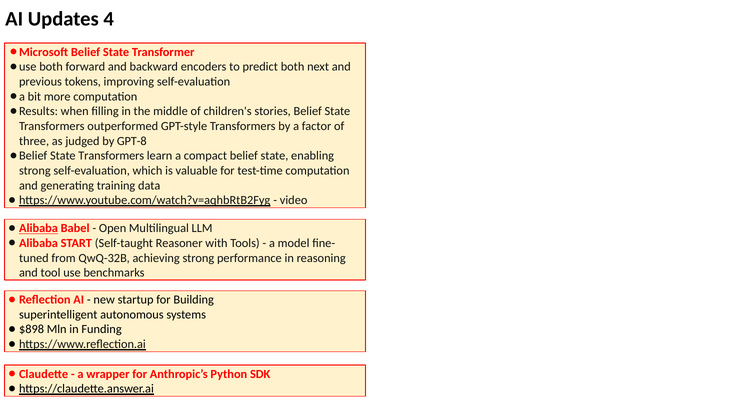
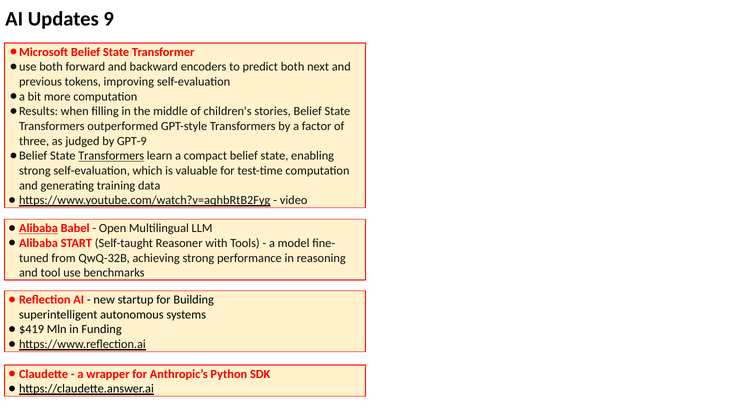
4: 4 -> 9
GPT-8: GPT-8 -> GPT-9
Transformers at (111, 156) underline: none -> present
$898: $898 -> $419
